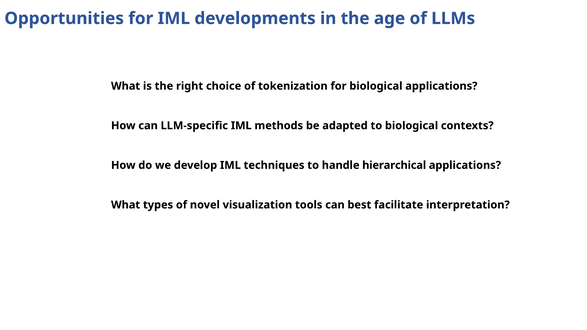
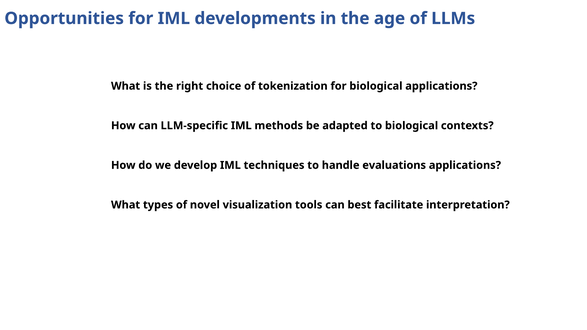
hierarchical: hierarchical -> evaluations
